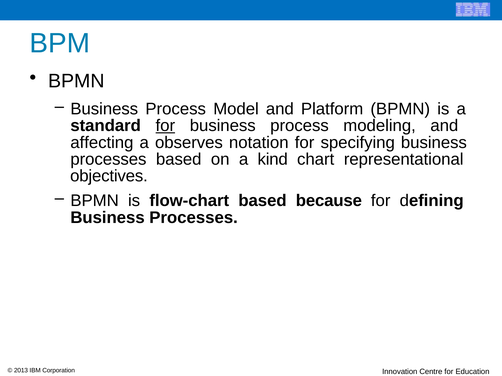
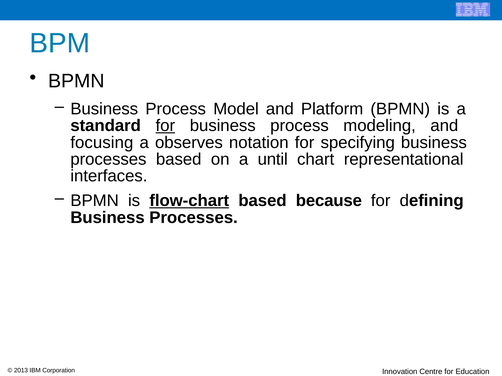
affecting: affecting -> focusing
kind: kind -> until
objectives: objectives -> interfaces
flow-chart underline: none -> present
